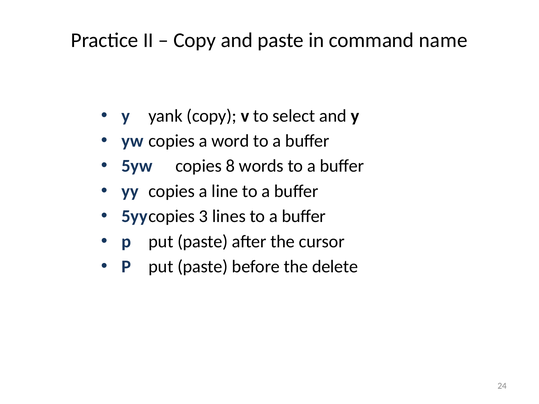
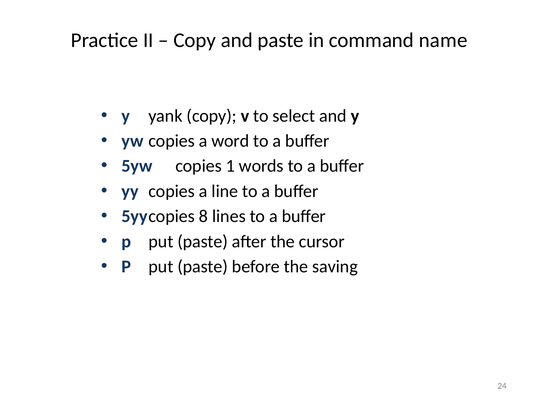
8: 8 -> 1
3: 3 -> 8
delete: delete -> saving
